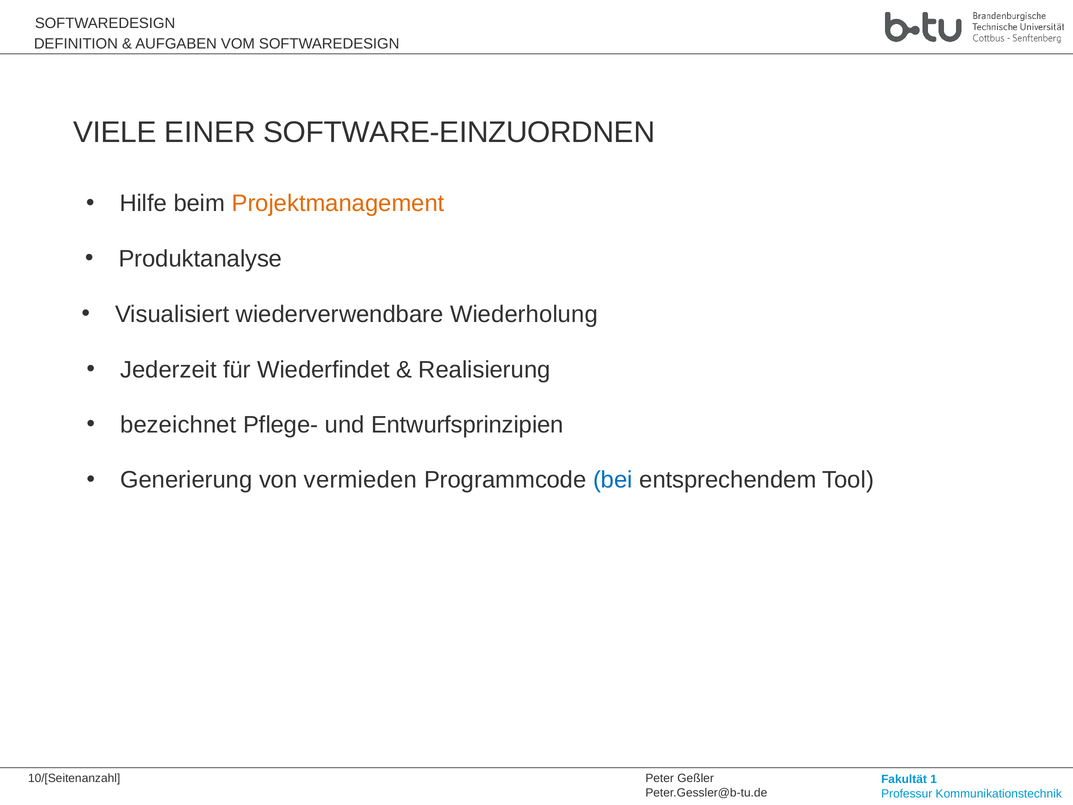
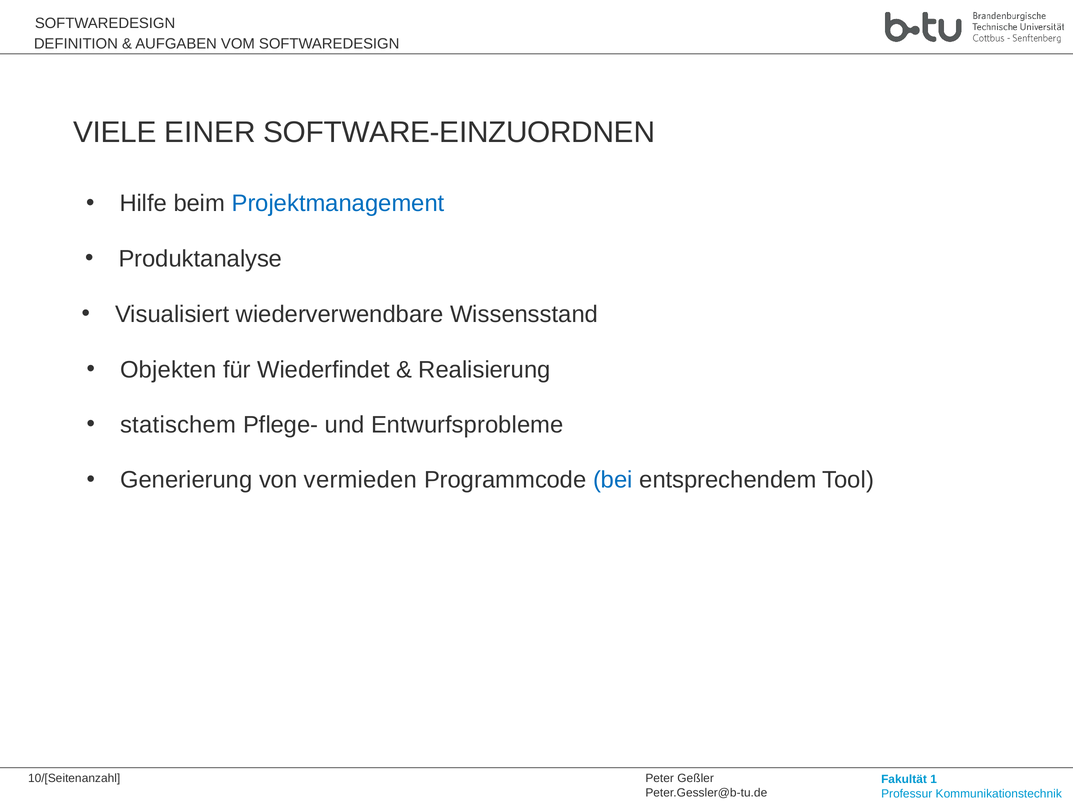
Projektmanagement colour: orange -> blue
Wiederholung: Wiederholung -> Wissensstand
Jederzeit: Jederzeit -> Objekten
bezeichnet: bezeichnet -> statischem
Entwurfsprinzipien: Entwurfsprinzipien -> Entwurfsprobleme
